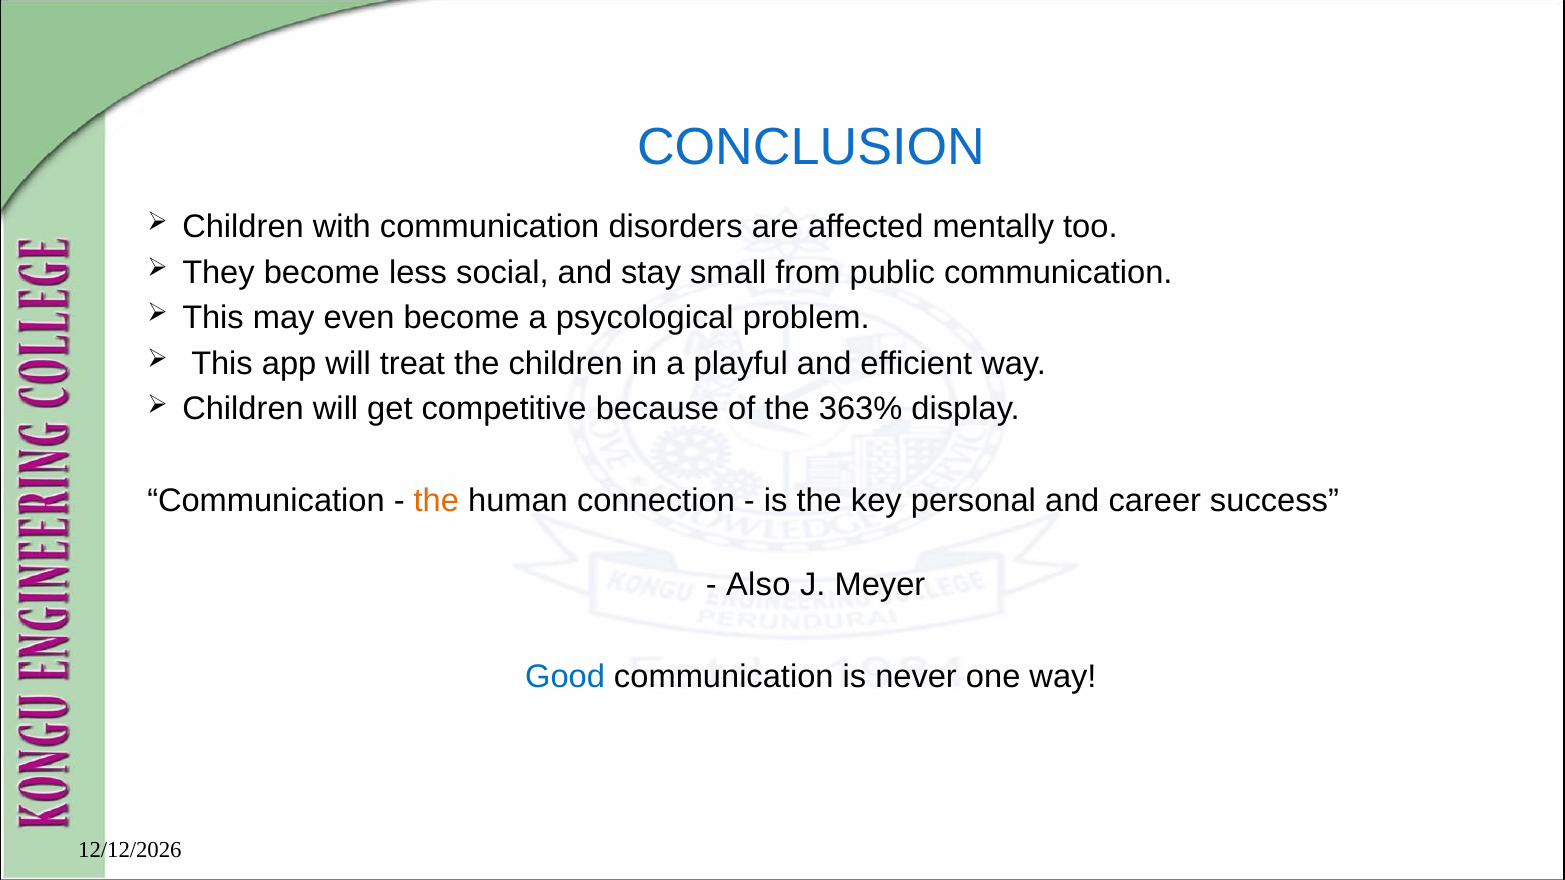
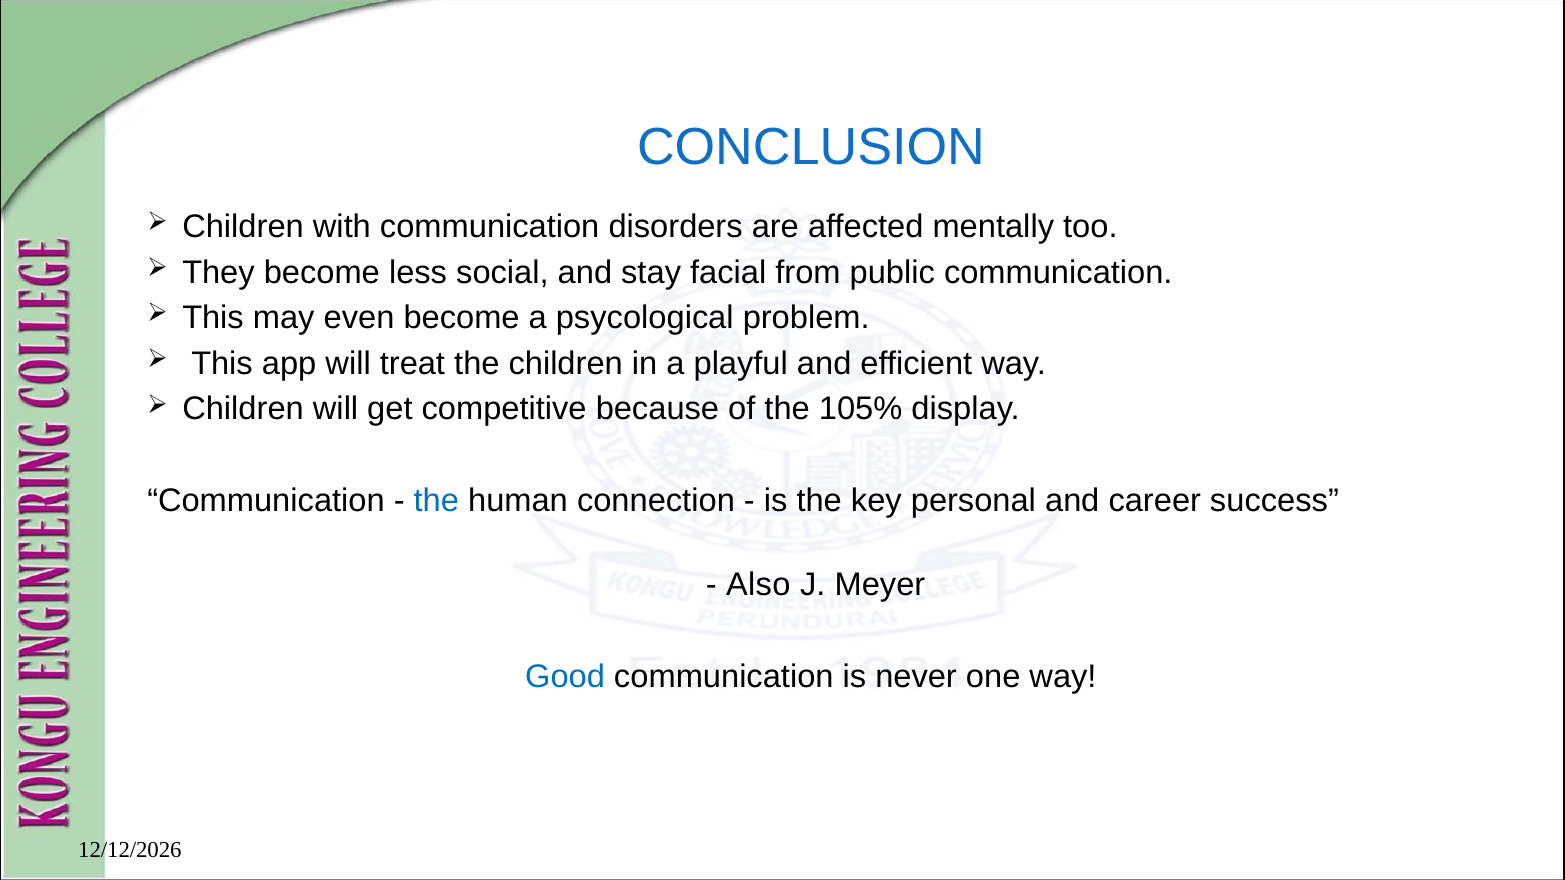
small: small -> facial
363%: 363% -> 105%
the at (436, 501) colour: orange -> blue
